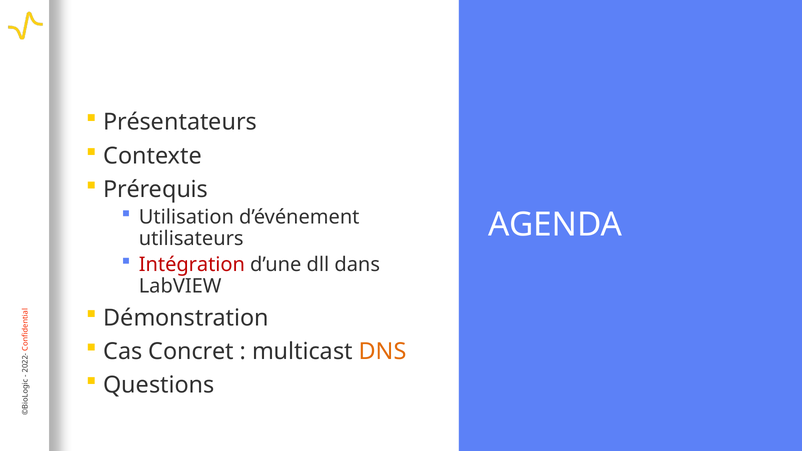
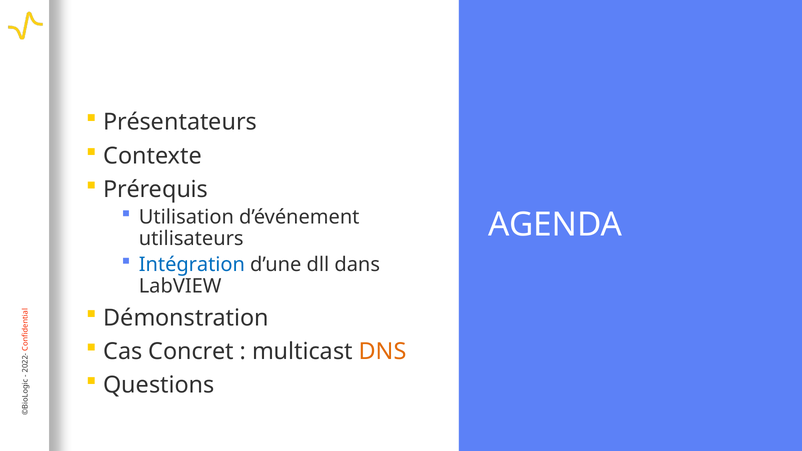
Intégration colour: red -> blue
